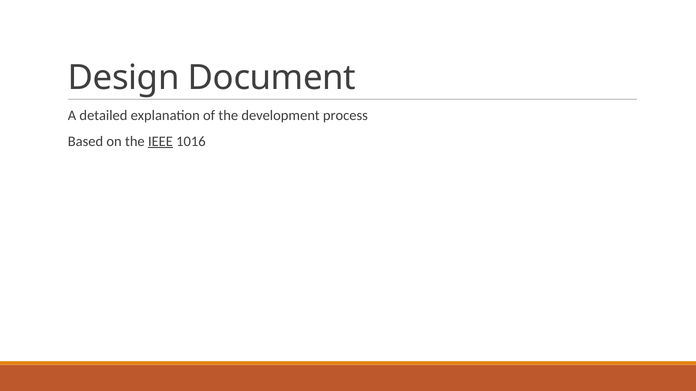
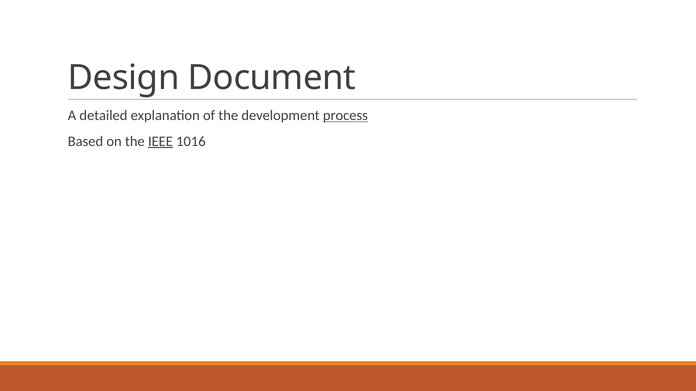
process underline: none -> present
